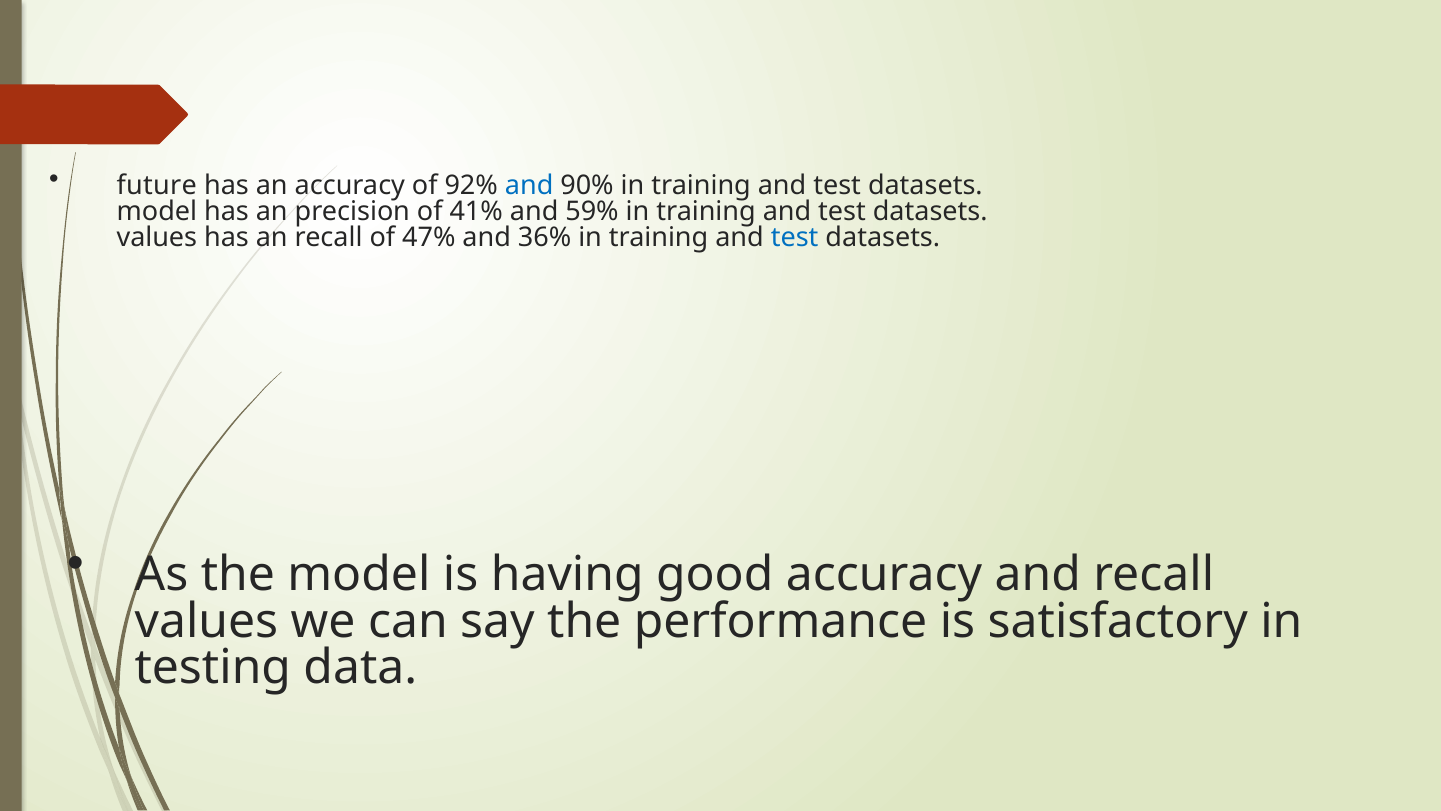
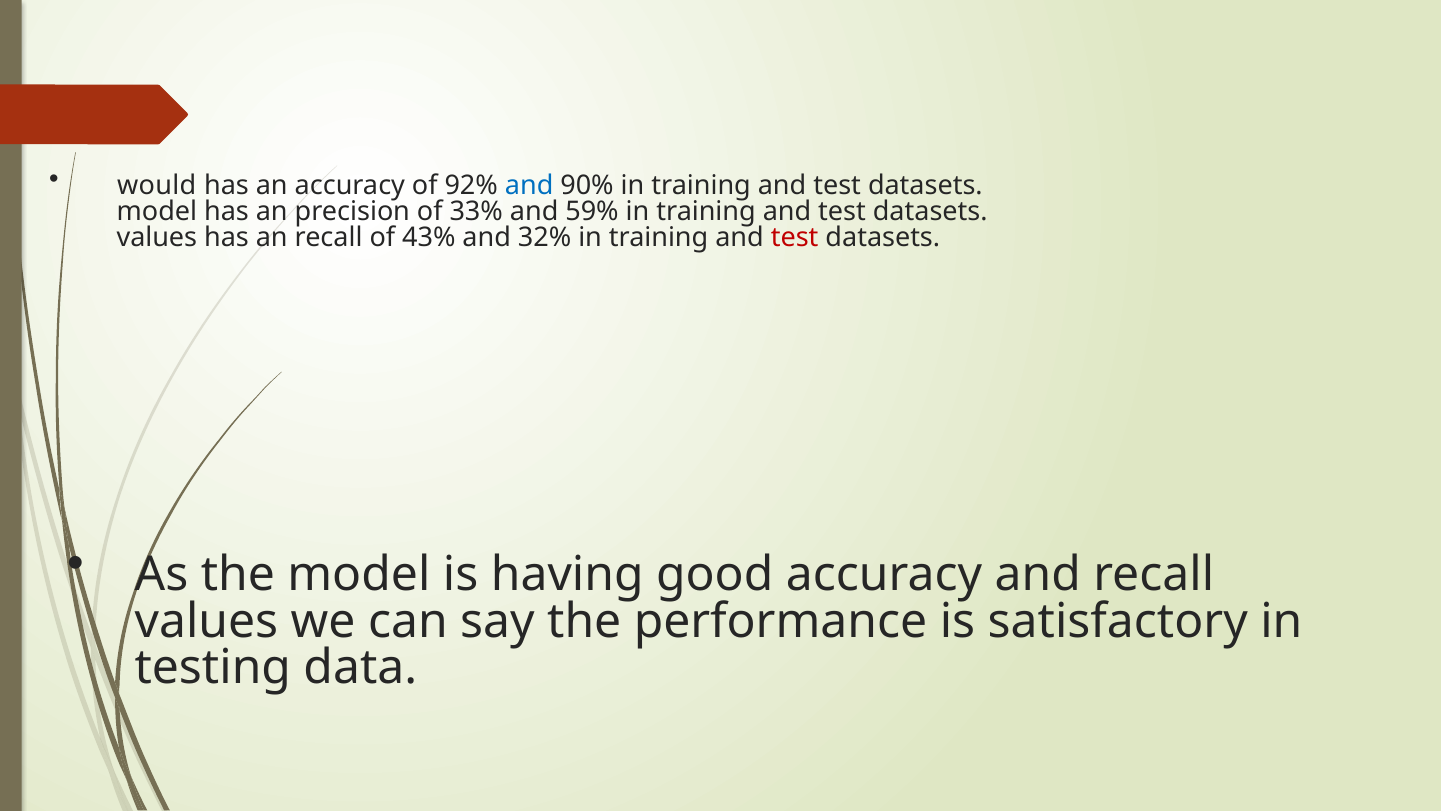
future: future -> would
41%: 41% -> 33%
47%: 47% -> 43%
36%: 36% -> 32%
test at (795, 238) colour: blue -> red
